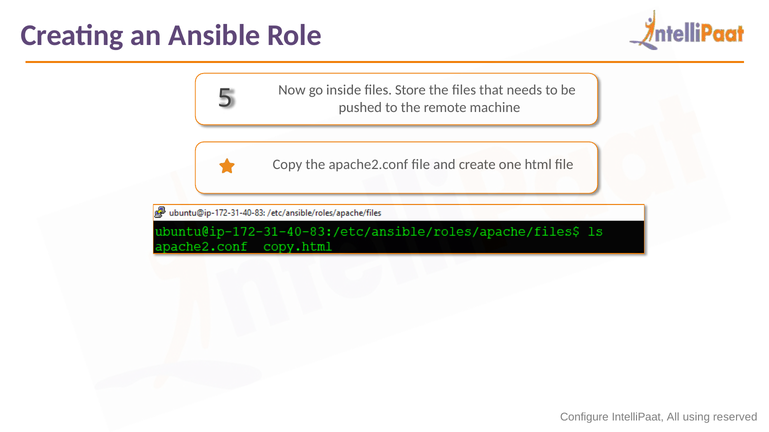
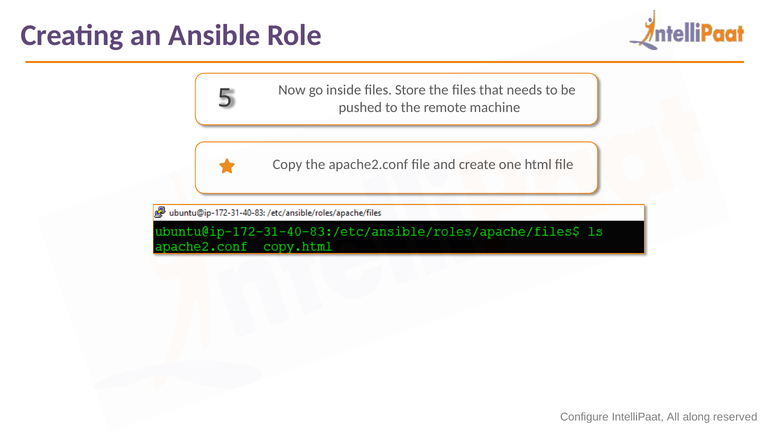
using: using -> along
